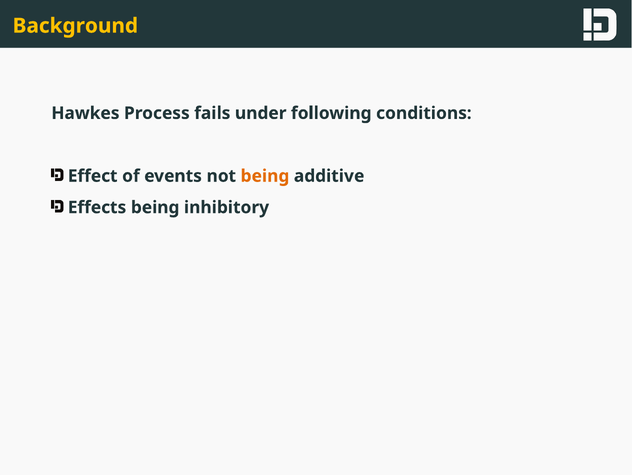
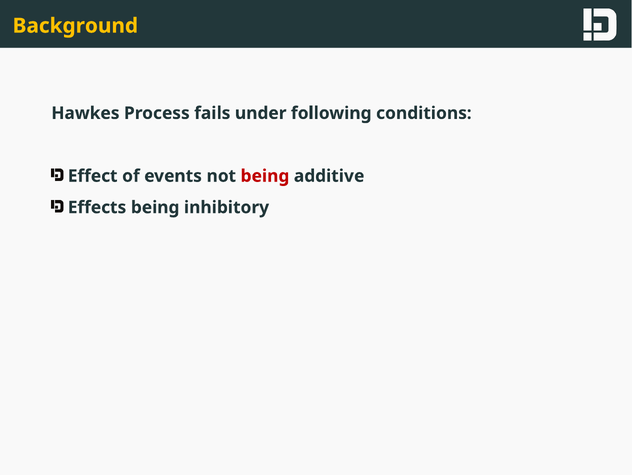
being at (265, 176) colour: orange -> red
